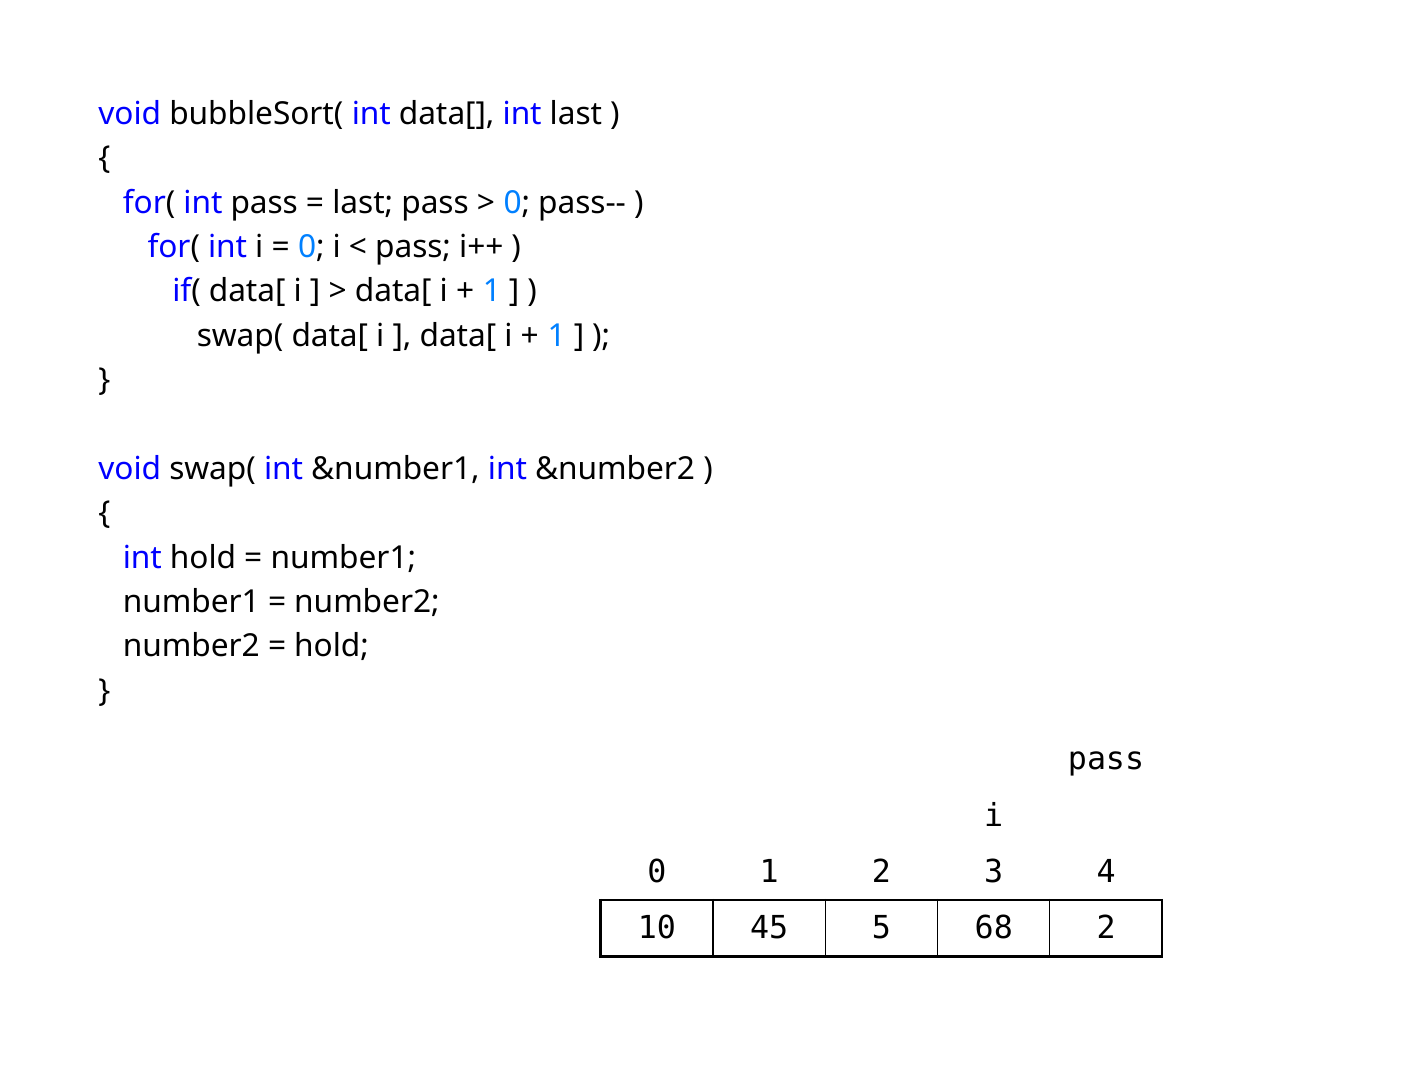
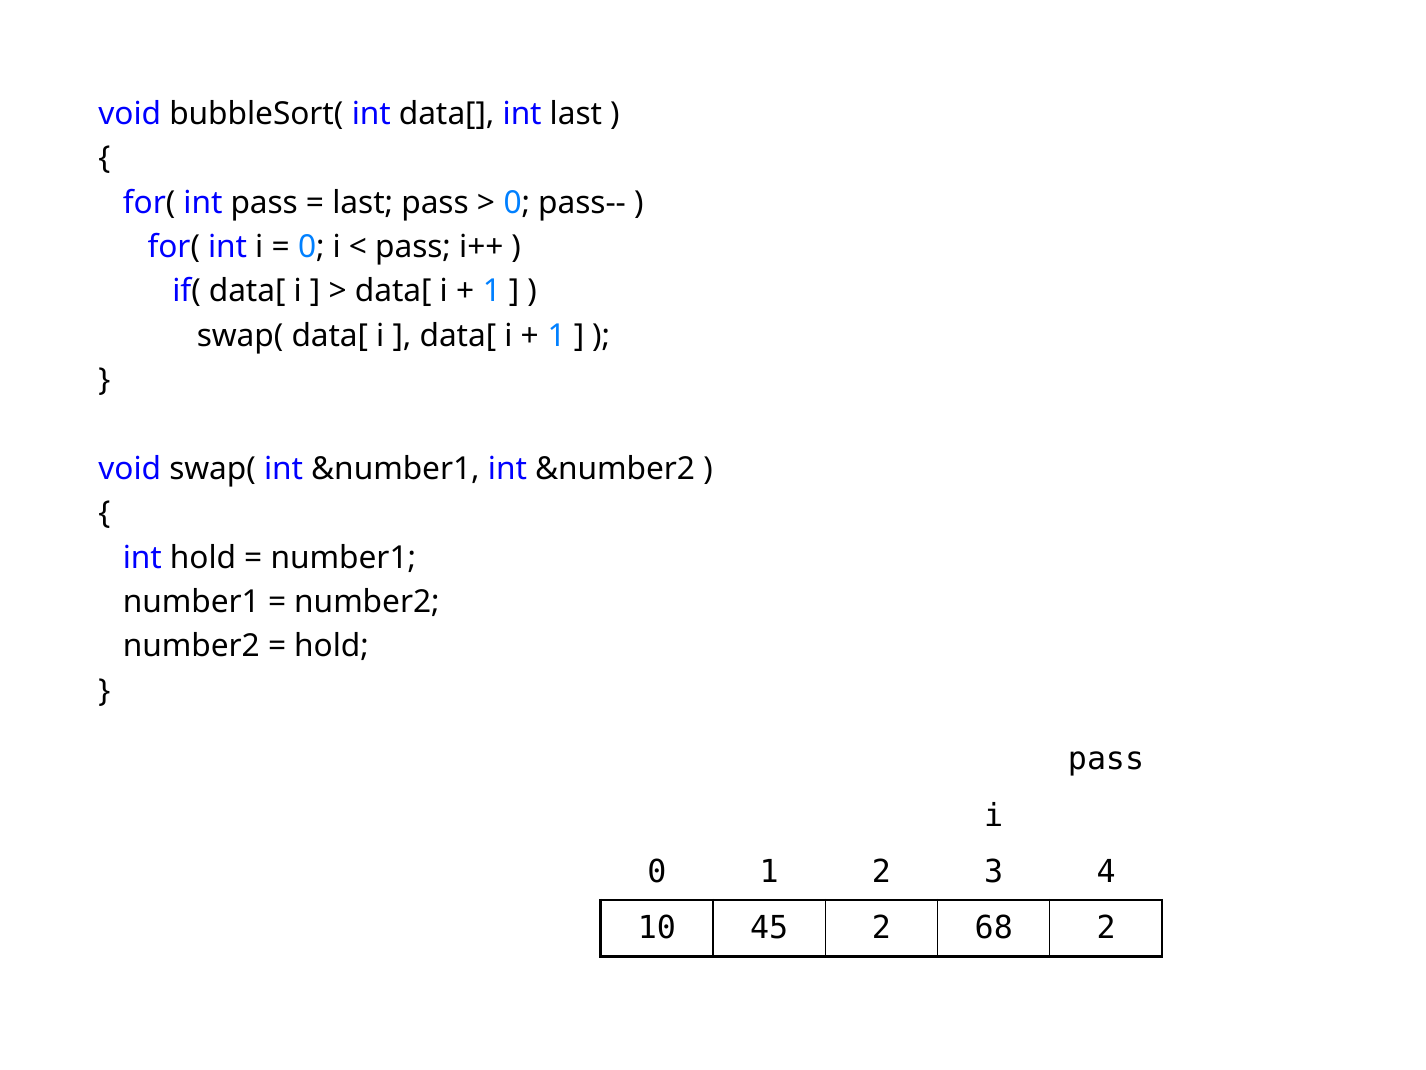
45 5: 5 -> 2
